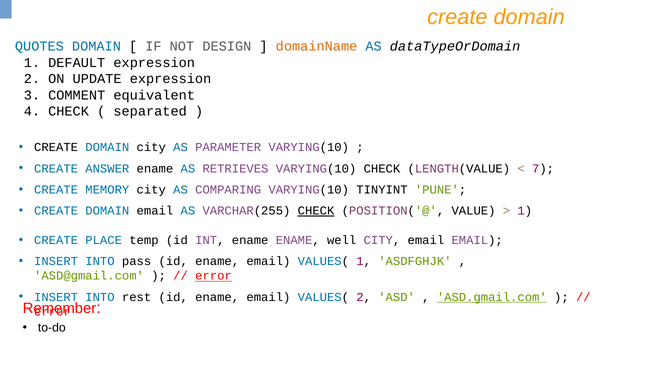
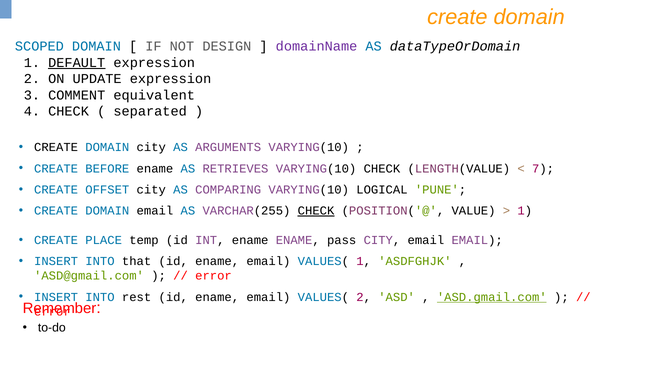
QUOTES: QUOTES -> SCOPED
domainName colour: orange -> purple
DEFAULT underline: none -> present
PARAMETER: PARAMETER -> ARGUMENTS
ANSWER: ANSWER -> BEFORE
MEMORY: MEMORY -> OFFSET
TINYINT: TINYINT -> LOGICAL
well: well -> pass
pass: pass -> that
error at (214, 276) underline: present -> none
